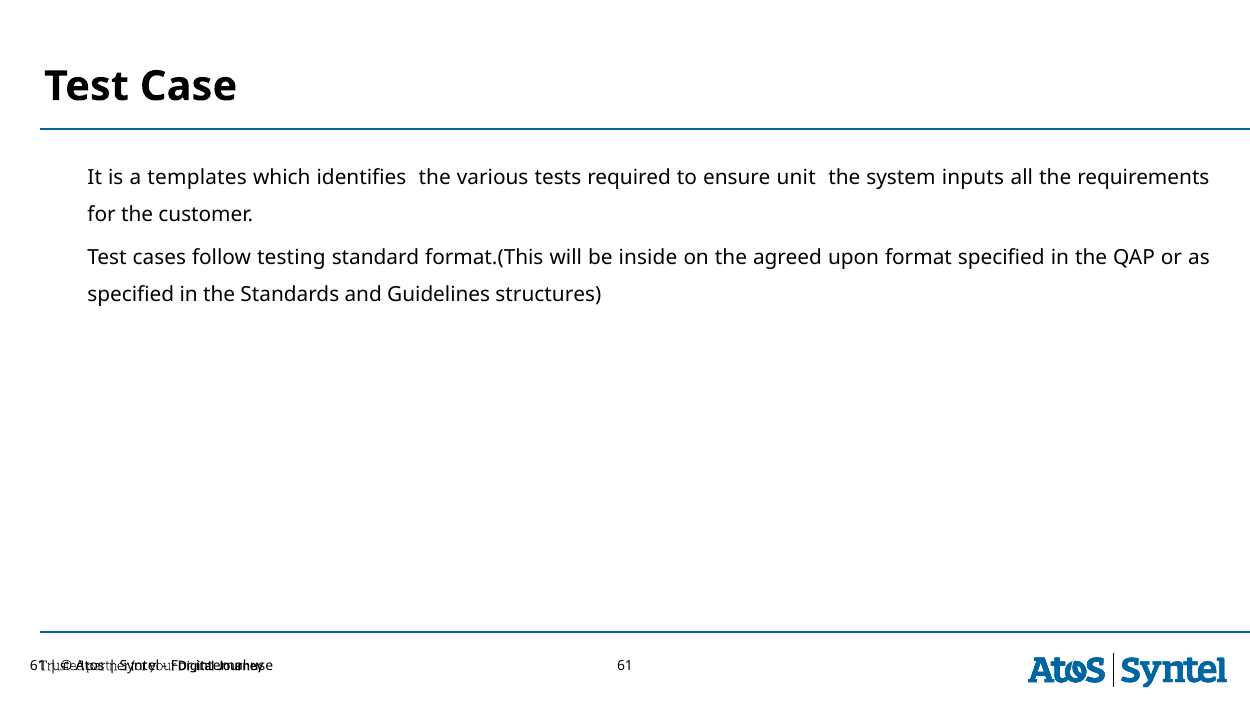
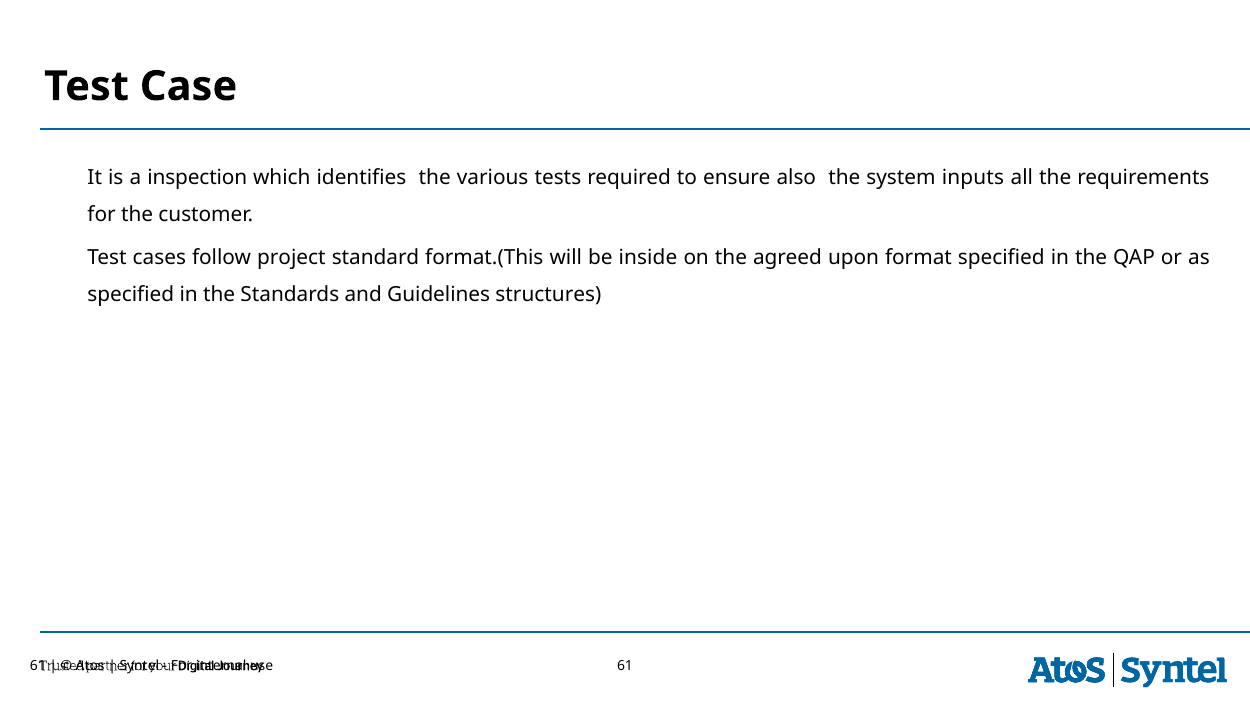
templates: templates -> inspection
unit: unit -> also
testing: testing -> project
